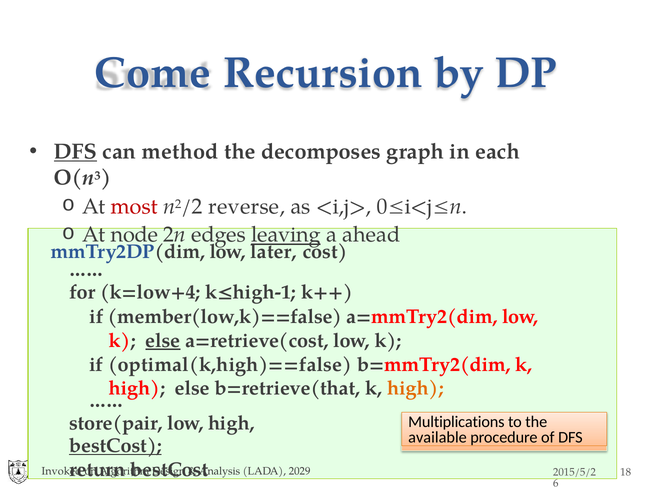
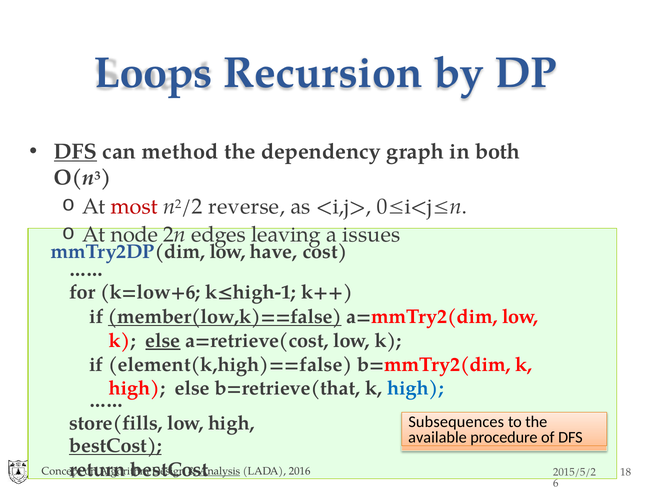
Come: Come -> Loops
decomposes: decomposes -> dependency
each: each -> both
leaving underline: present -> none
ahead: ahead -> issues
later: later -> have
k=low+4: k=low+4 -> k=low+6
member(low,k)==false underline: none -> present
optimal(k,high)==false: optimal(k,high)==false -> element(k,high)==false
high at (415, 389) colour: orange -> blue
Multiplications: Multiplications -> Subsequences
store(pair: store(pair -> store(fills
Invoked: Invoked -> Concept
Analysis underline: none -> present
2029: 2029 -> 2016
